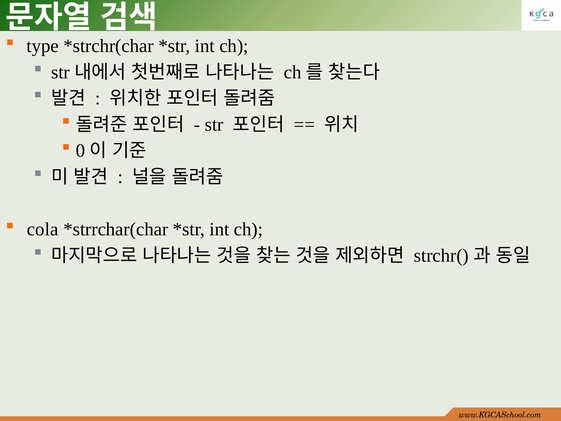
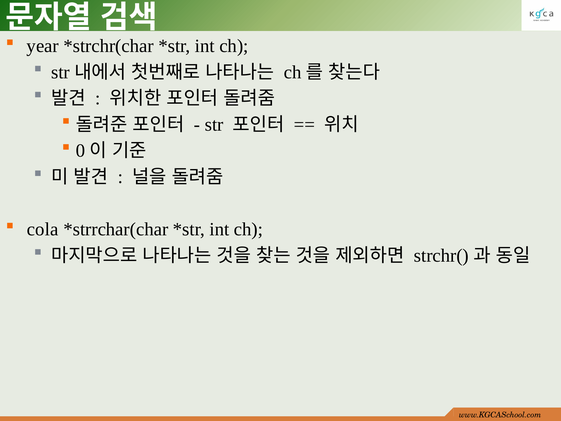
type: type -> year
